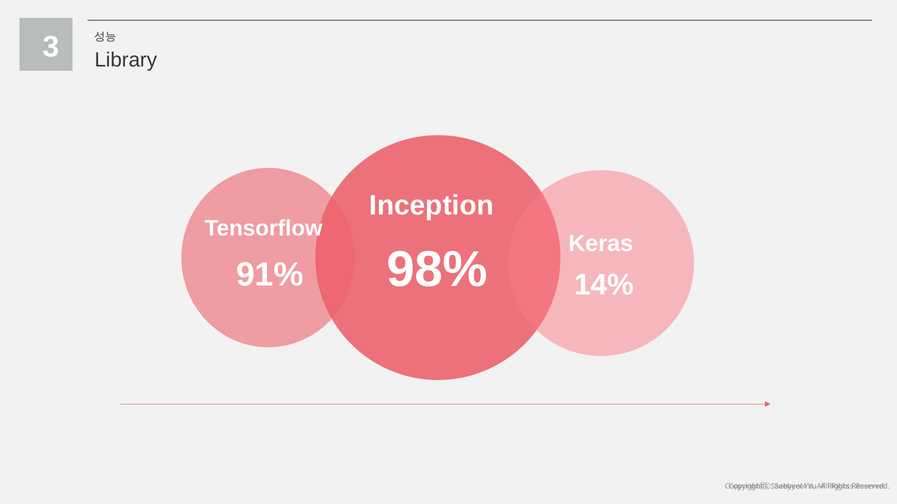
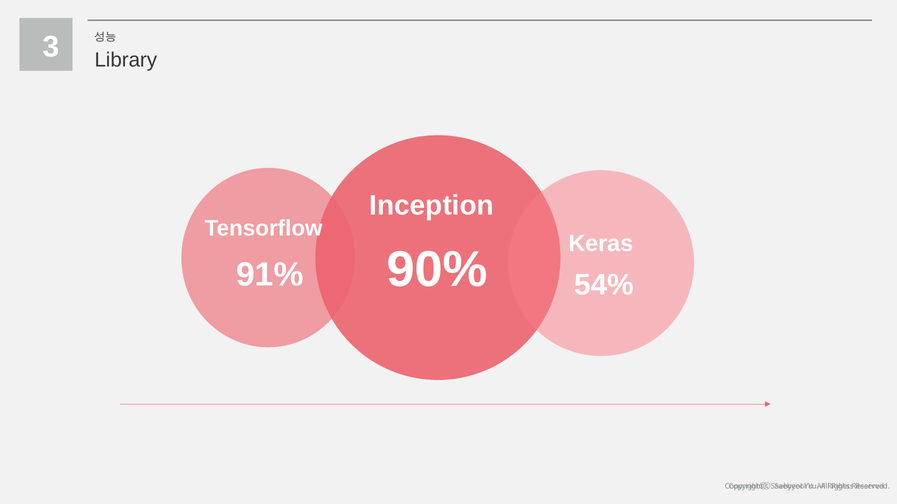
98%: 98% -> 90%
14%: 14% -> 54%
